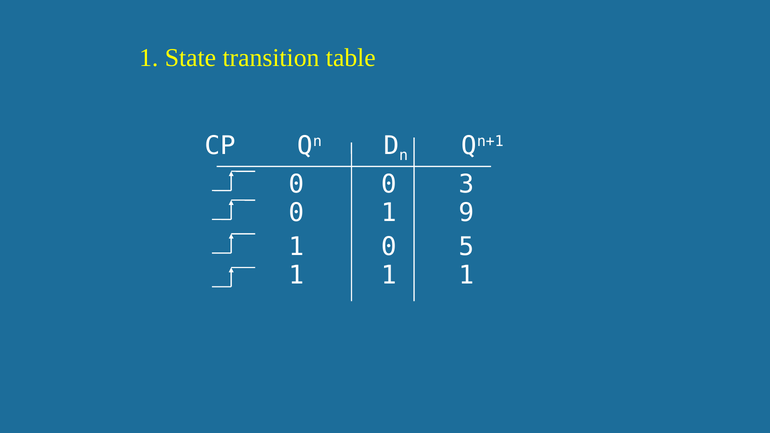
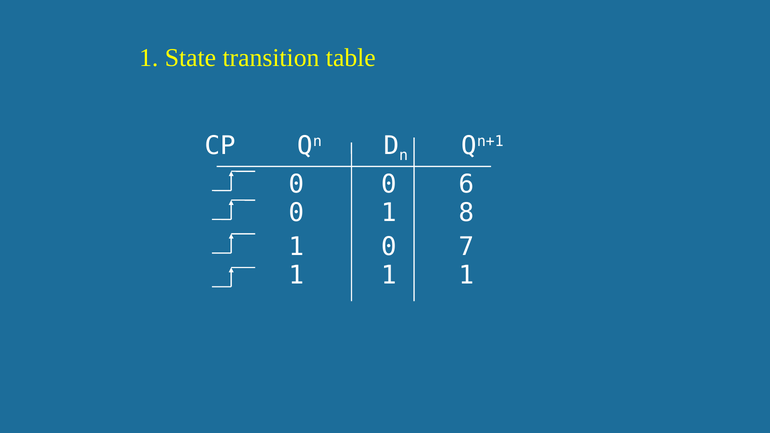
3: 3 -> 6
9: 9 -> 8
5: 5 -> 7
